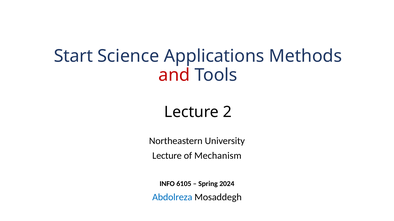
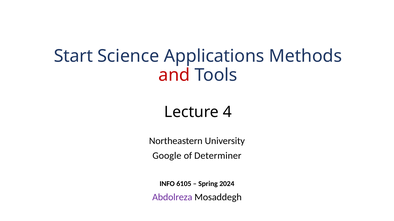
2: 2 -> 4
Lecture at (167, 156): Lecture -> Google
Mechanism: Mechanism -> Determiner
Abdolreza colour: blue -> purple
